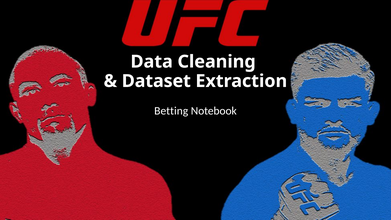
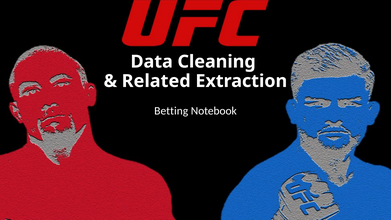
Dataset: Dataset -> Related
